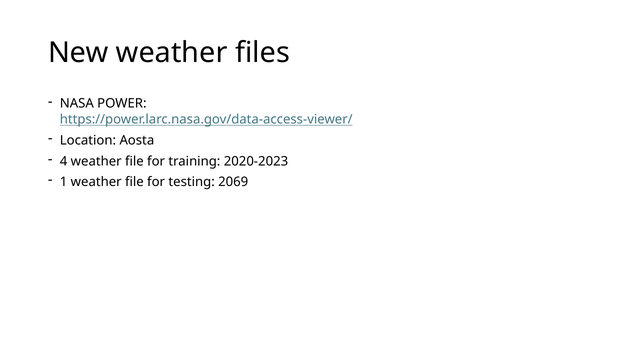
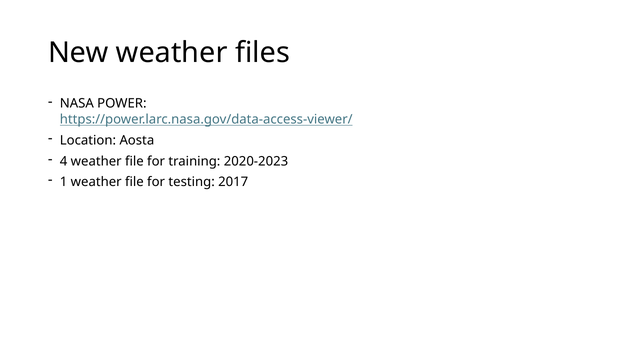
2069: 2069 -> 2017
